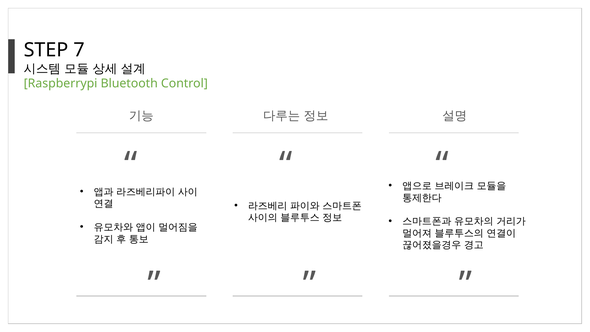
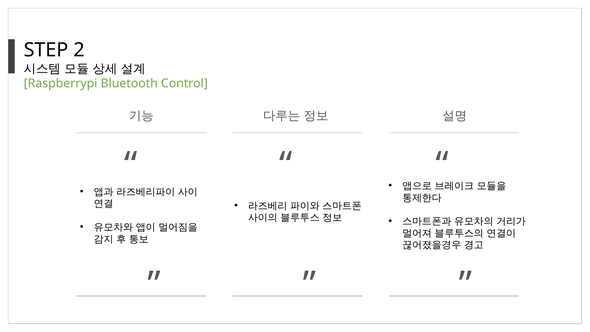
7: 7 -> 2
